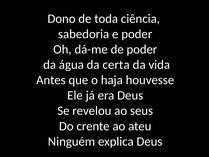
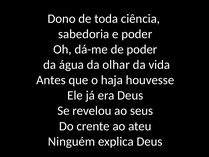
certa: certa -> olhar
